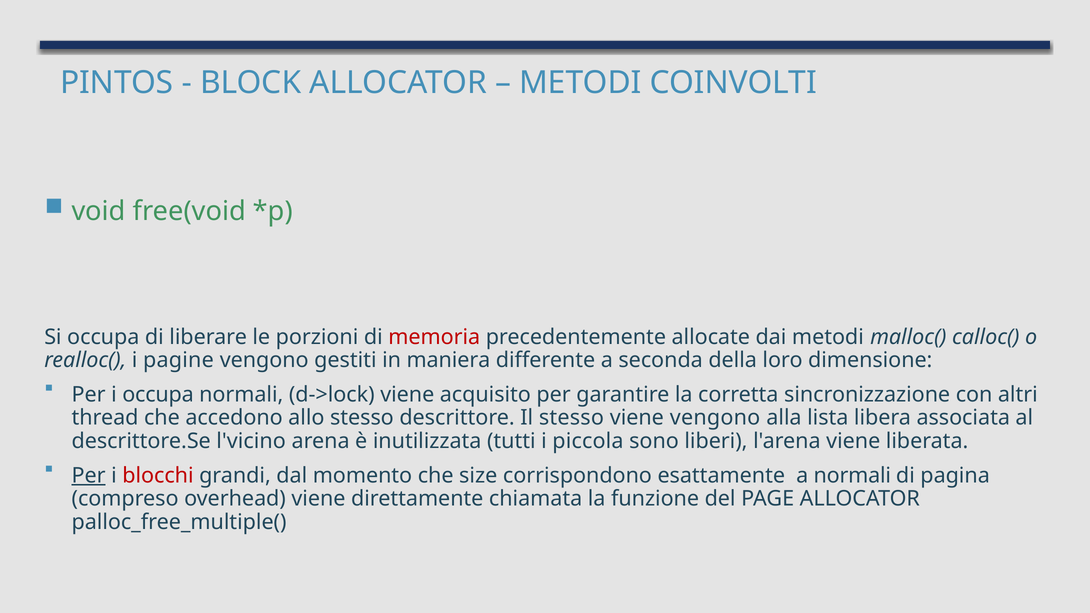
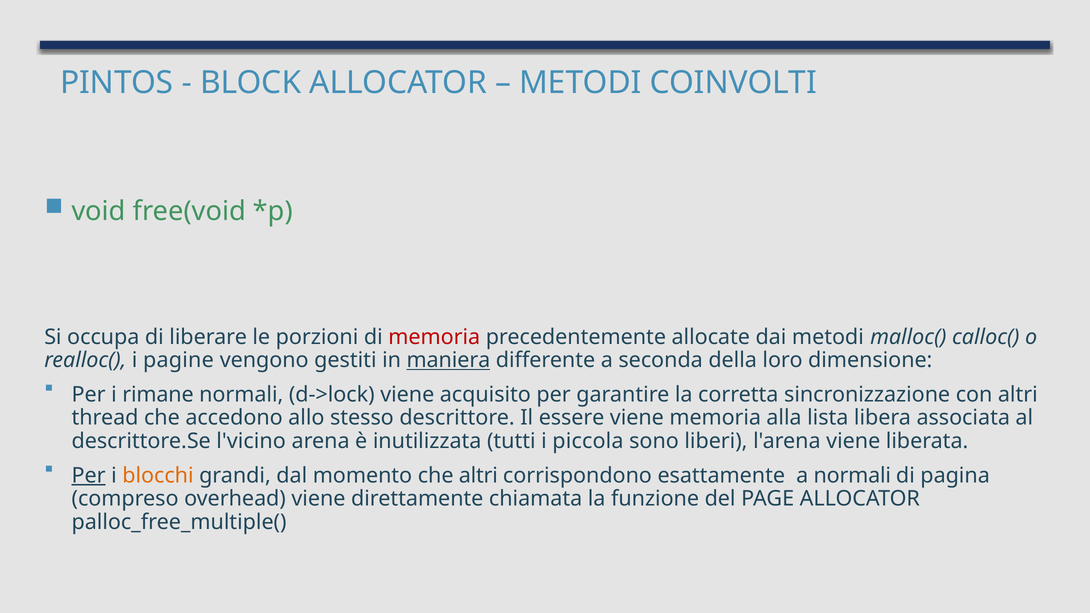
maniera underline: none -> present
i occupa: occupa -> rimane
Il stesso: stesso -> essere
viene vengono: vengono -> memoria
blocchi colour: red -> orange
che size: size -> altri
